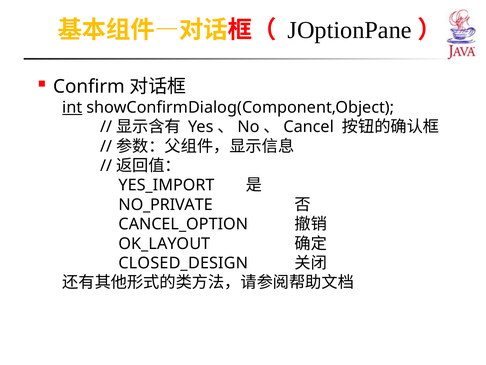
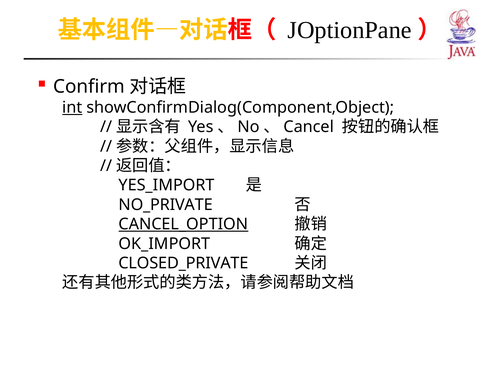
CANCEL_OPTION underline: none -> present
OK_LAYOUT: OK_LAYOUT -> OK_IMPORT
CLOSED_DESIGN: CLOSED_DESIGN -> CLOSED_PRIVATE
